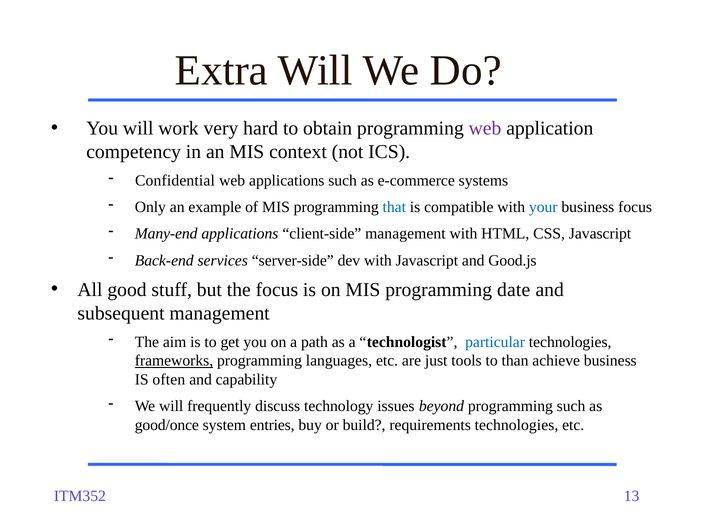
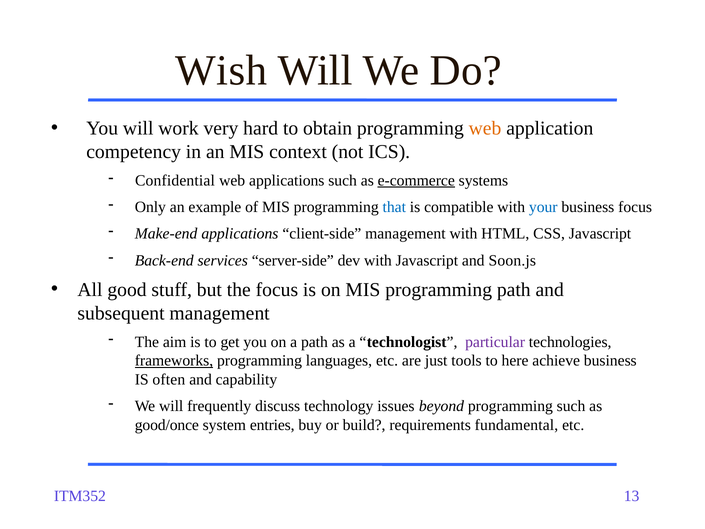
Extra: Extra -> Wish
web at (485, 128) colour: purple -> orange
e-commerce underline: none -> present
Many-end: Many-end -> Make-end
Good.js: Good.js -> Soon.js
programming date: date -> path
particular colour: blue -> purple
than: than -> here
requirements technologies: technologies -> fundamental
